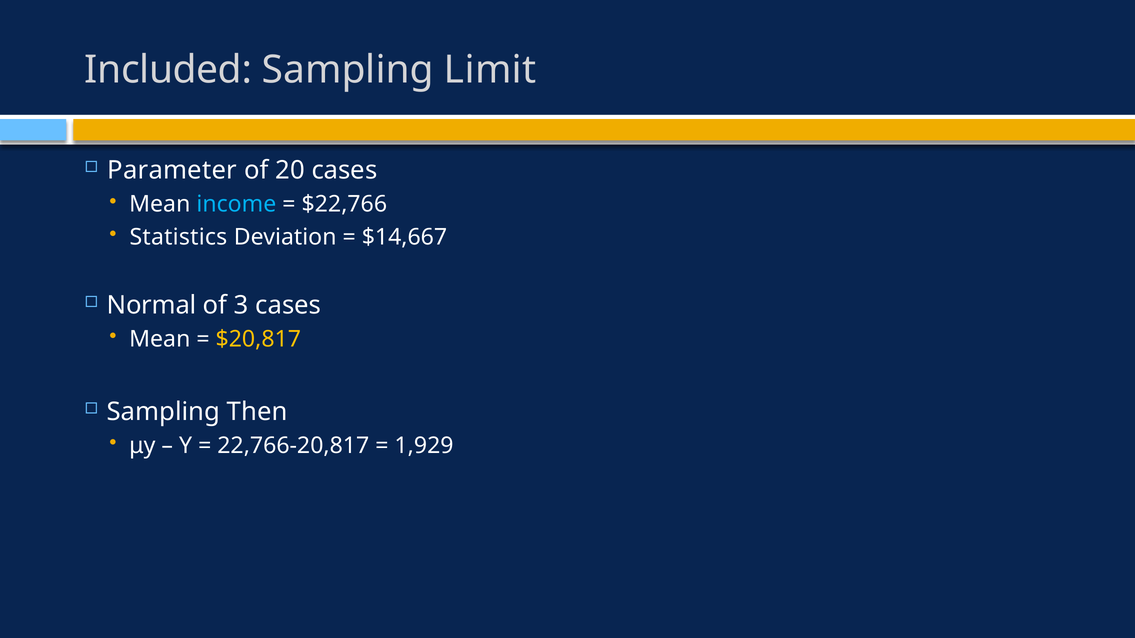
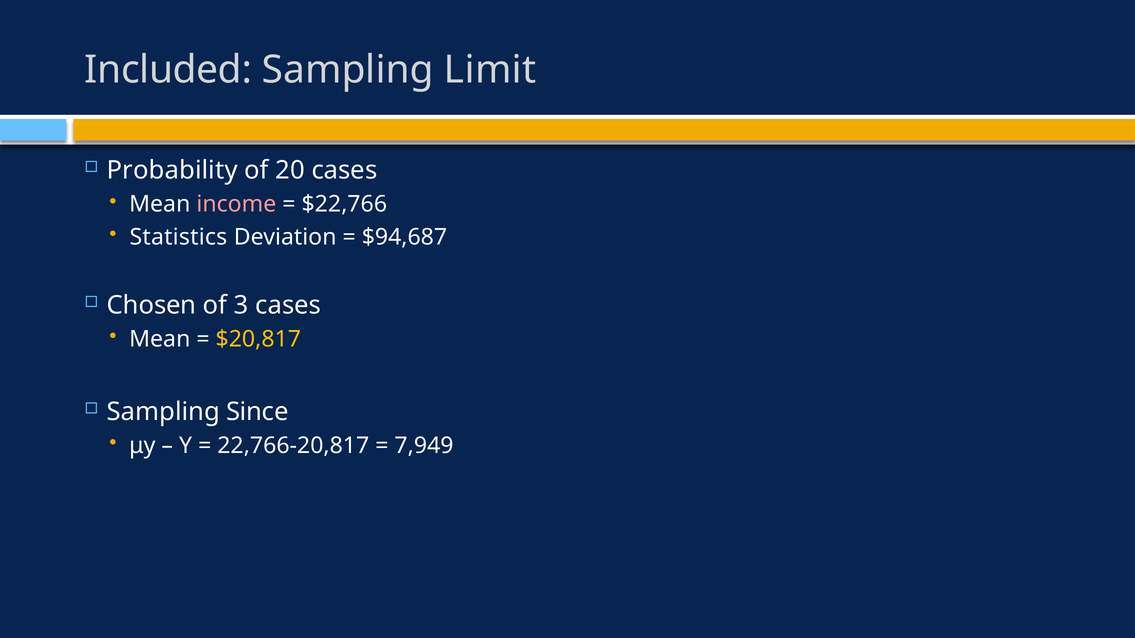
Parameter: Parameter -> Probability
income colour: light blue -> pink
$14,667: $14,667 -> $94,687
Normal: Normal -> Chosen
Then: Then -> Since
1,929: 1,929 -> 7,949
